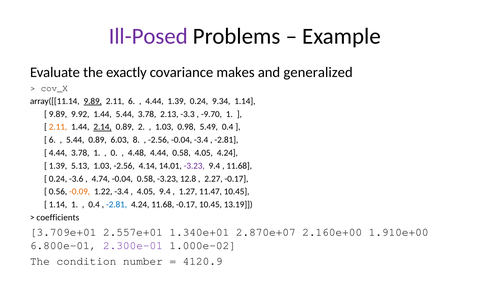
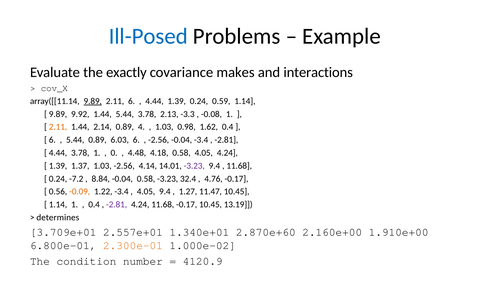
Ill-Posed colour: purple -> blue
generalized: generalized -> interactions
9.34: 9.34 -> 0.59
-9.70: -9.70 -> -0.08
2.14 underline: present -> none
2: 2 -> 4
5.49: 5.49 -> 1.62
6.03 8: 8 -> 6
4.48 4.44: 4.44 -> 4.18
5.13: 5.13 -> 1.37
-3.6: -3.6 -> -7.2
4.74: 4.74 -> 8.84
12.8: 12.8 -> 32.4
2.27: 2.27 -> 4.76
-2.81 at (117, 205) colour: blue -> purple
coefficients: coefficients -> determines
2.870e+07: 2.870e+07 -> 2.870e+60
2.300e-01 colour: purple -> orange
